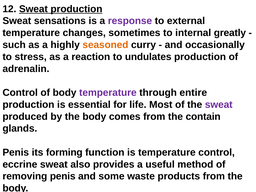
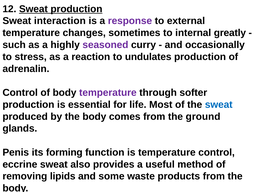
sensations: sensations -> interaction
seasoned colour: orange -> purple
entire: entire -> softer
sweat at (219, 105) colour: purple -> blue
contain: contain -> ground
removing penis: penis -> lipids
